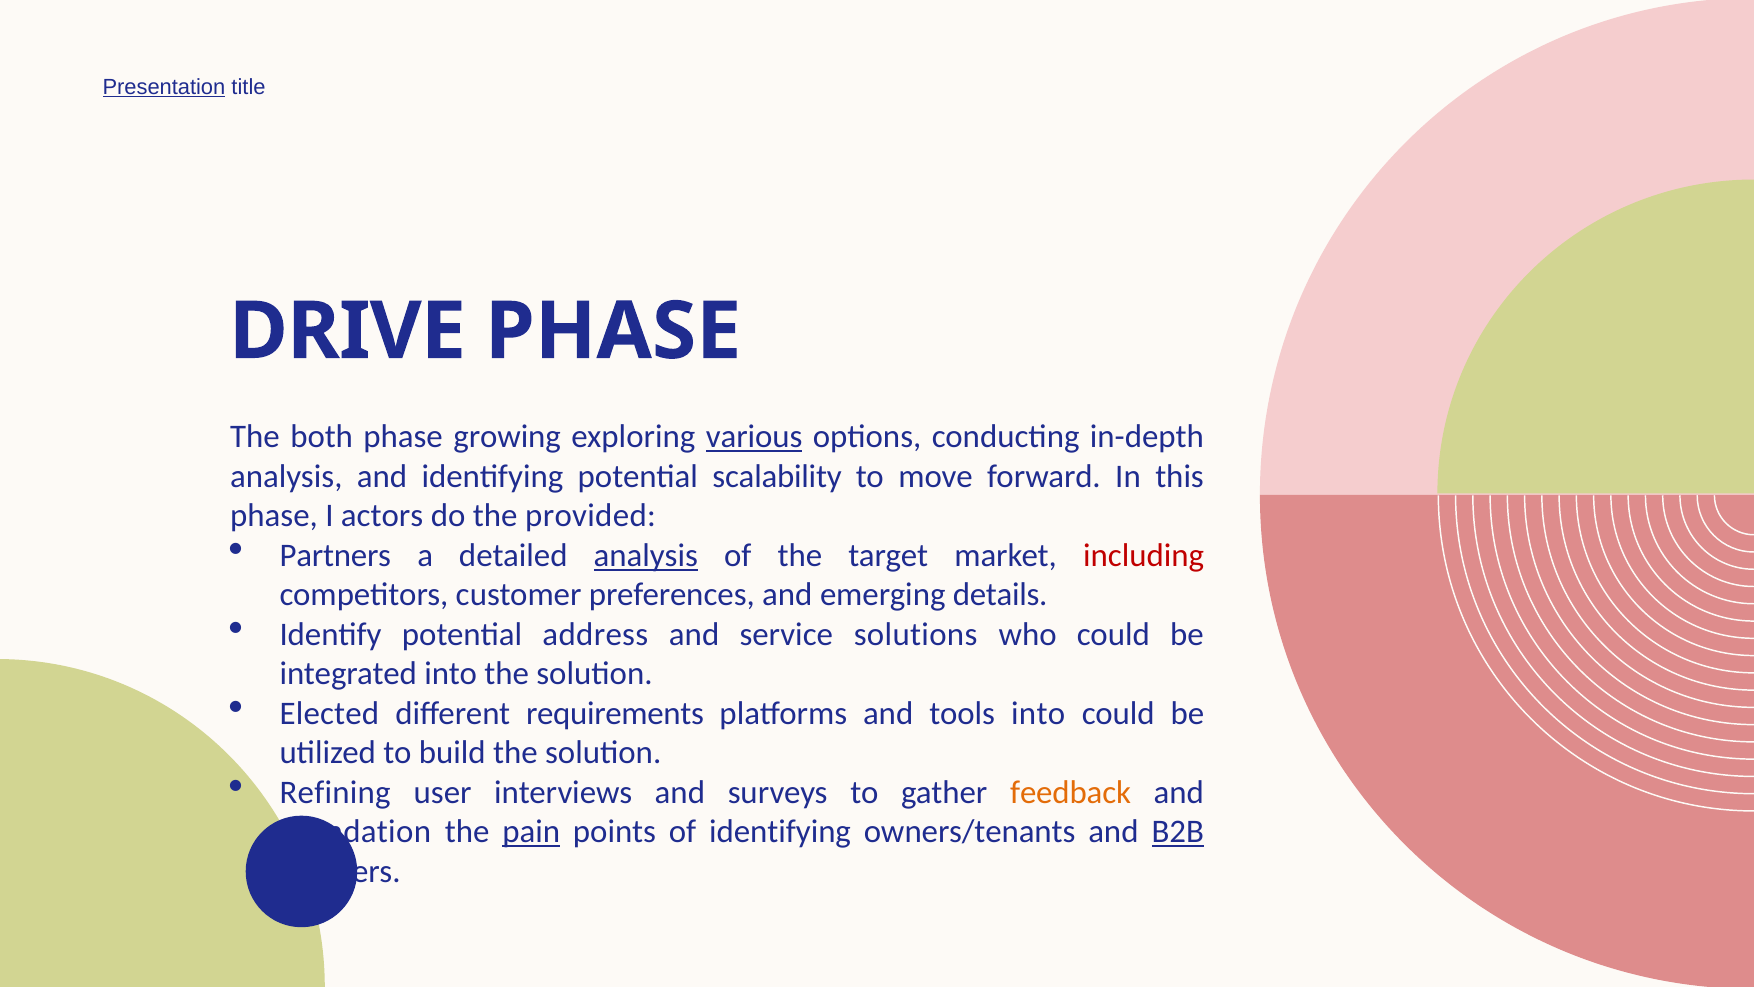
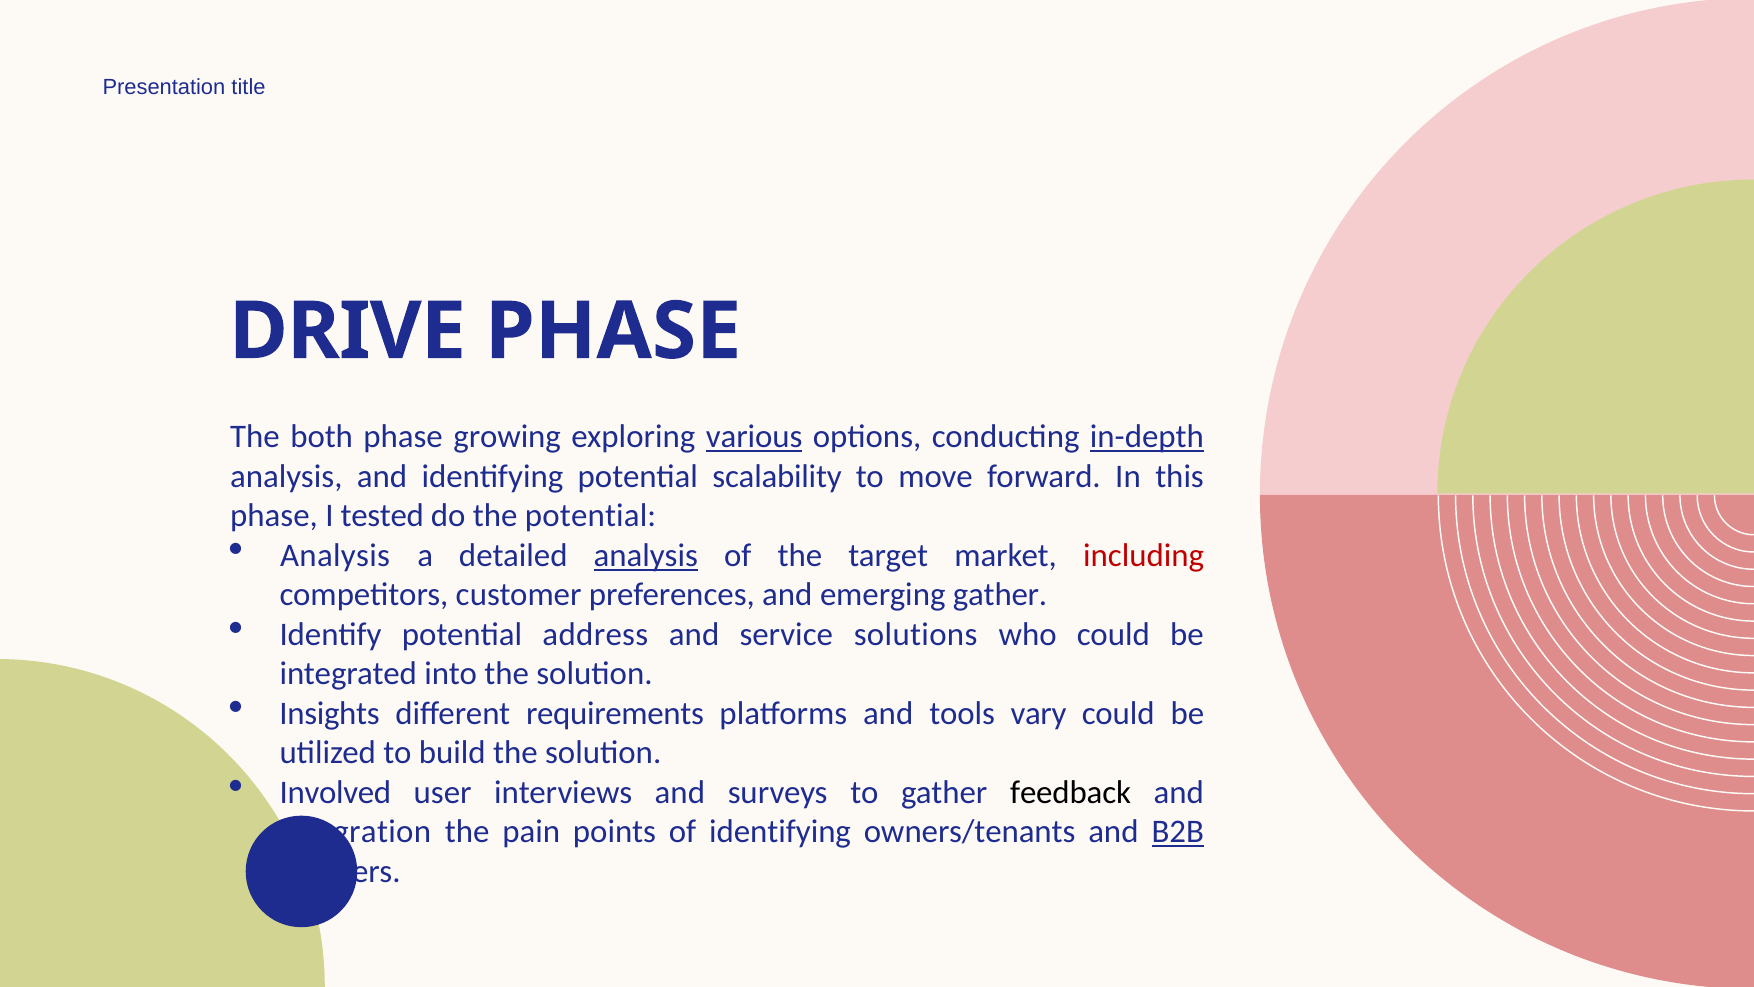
Presentation underline: present -> none
in-depth underline: none -> present
actors: actors -> tested
the provided: provided -> potential
Partners at (335, 555): Partners -> Analysis
emerging details: details -> gather
Elected: Elected -> Insights
tools into: into -> vary
Refining: Refining -> Involved
feedback colour: orange -> black
foundation: foundation -> integration
pain underline: present -> none
